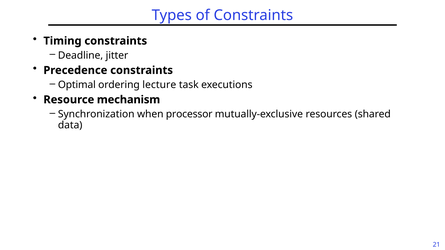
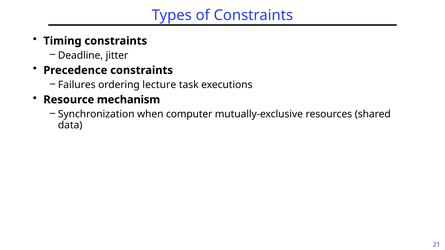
Optimal: Optimal -> Failures
processor: processor -> computer
